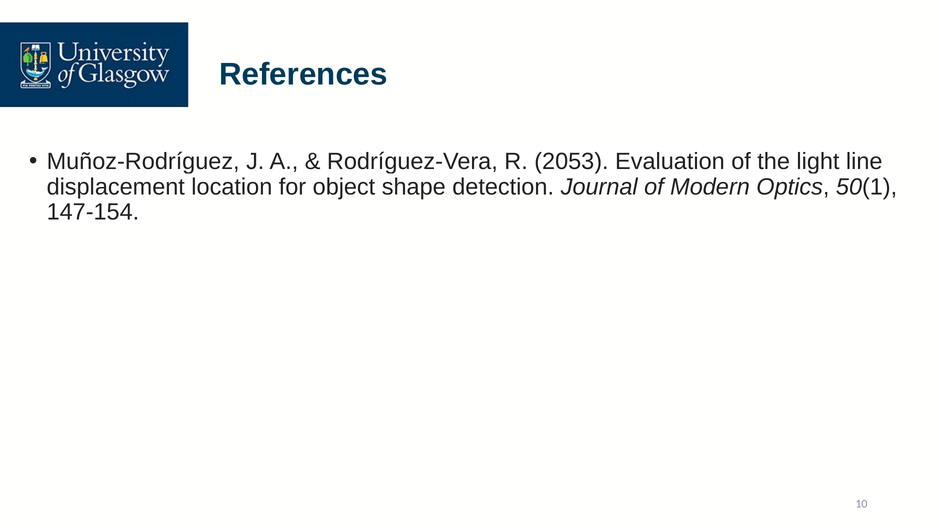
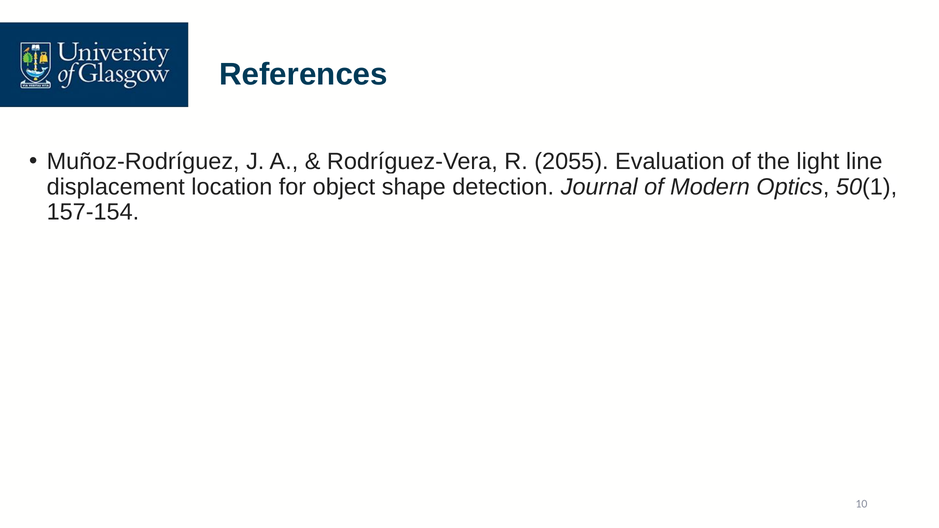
2053: 2053 -> 2055
147-154: 147-154 -> 157-154
